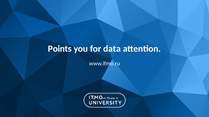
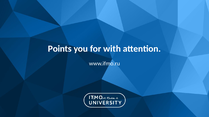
data: data -> with
